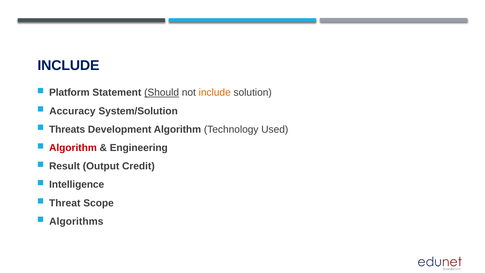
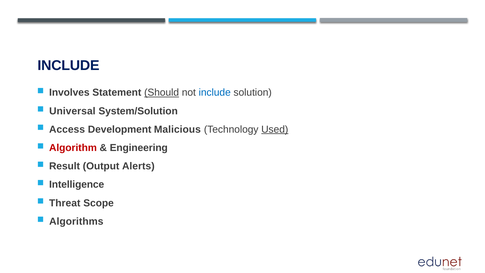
Platform: Platform -> Involves
include at (215, 93) colour: orange -> blue
Accuracy: Accuracy -> Universal
Threats: Threats -> Access
Development Algorithm: Algorithm -> Malicious
Used underline: none -> present
Credit: Credit -> Alerts
